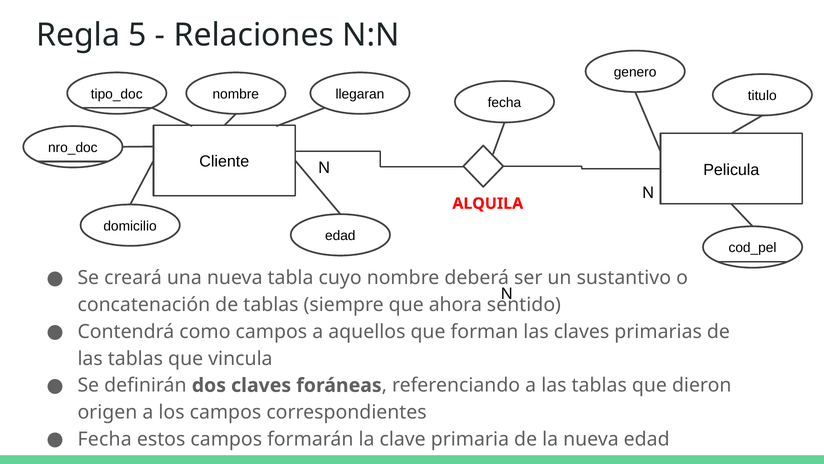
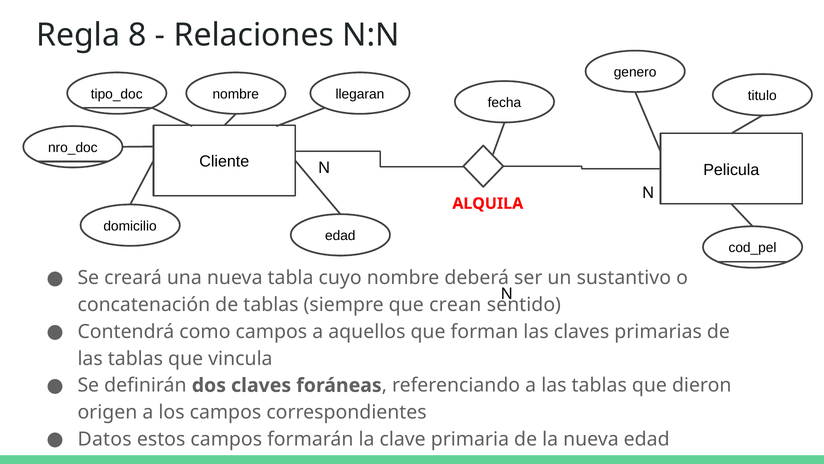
5: 5 -> 8
ahora: ahora -> crean
Fecha at (105, 439): Fecha -> Datos
